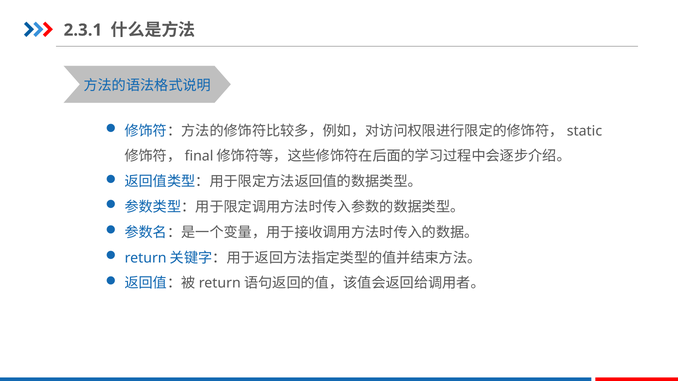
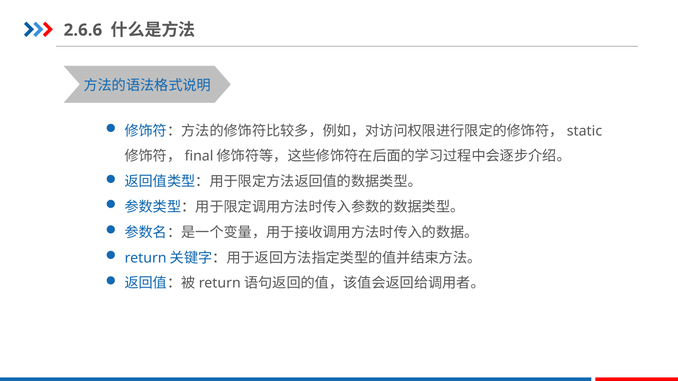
2.3.1: 2.3.1 -> 2.6.6
